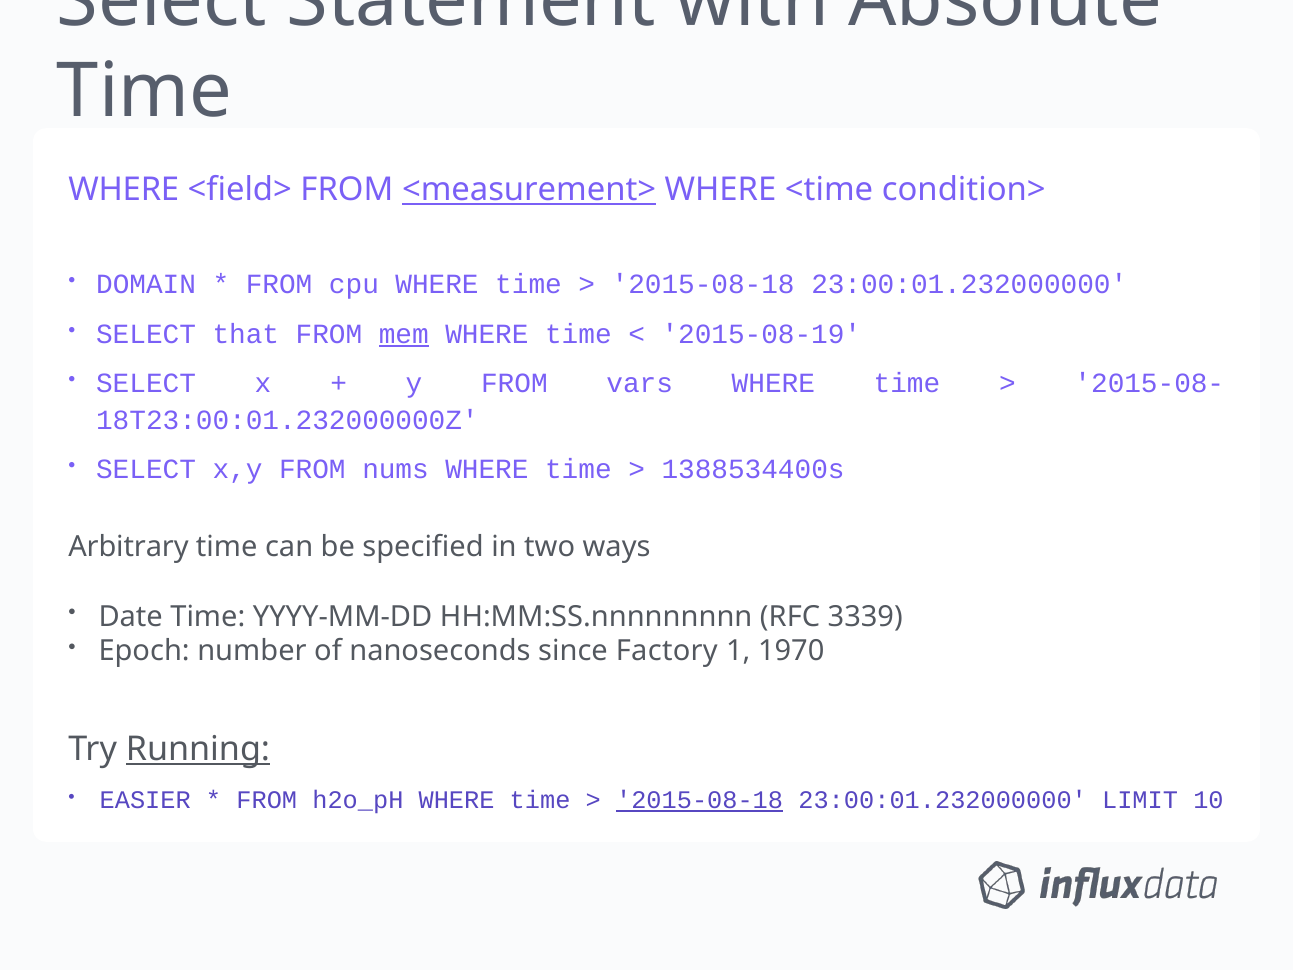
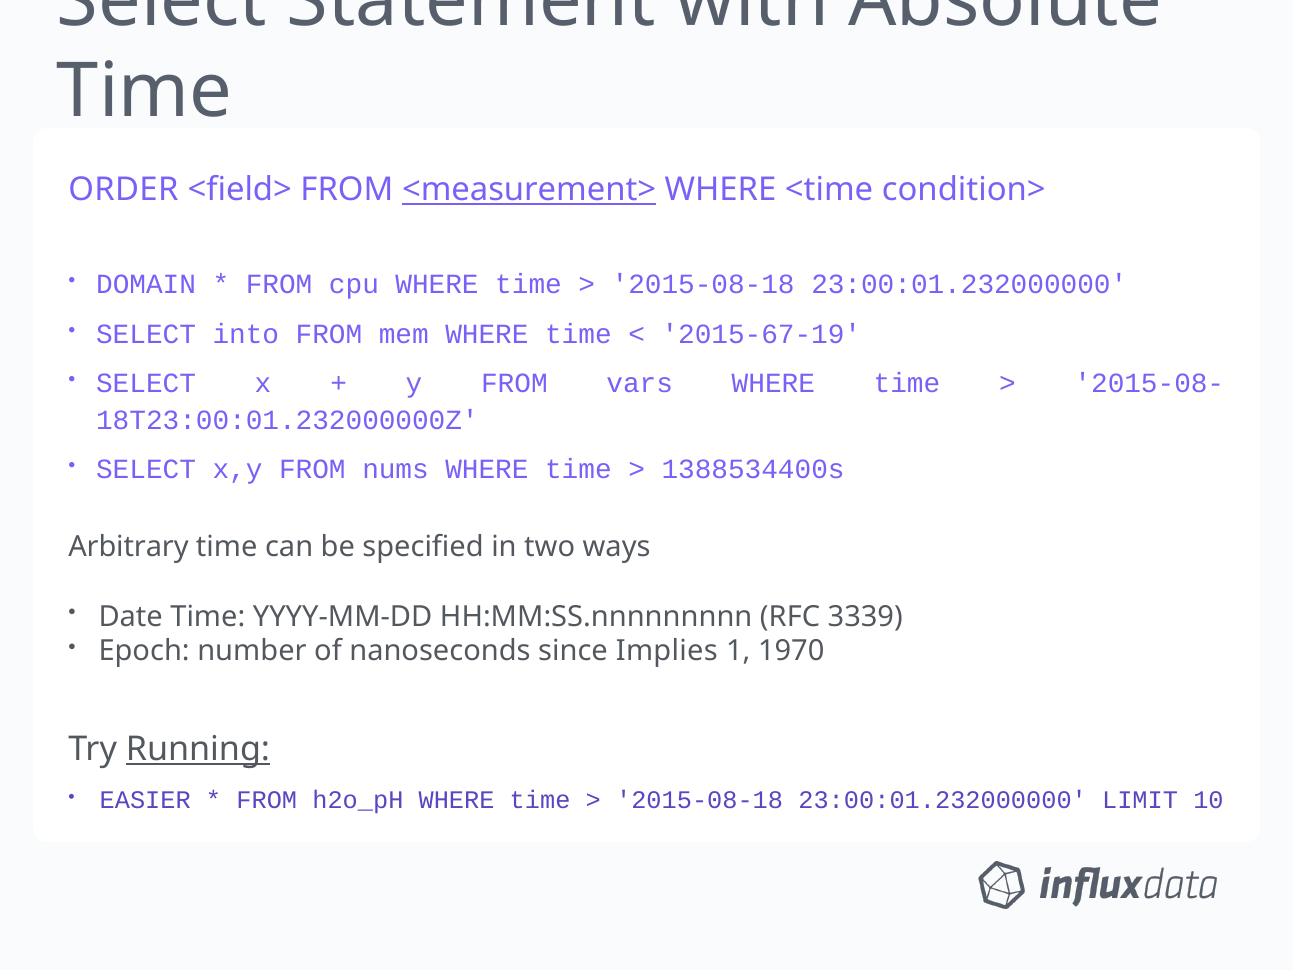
WHERE at (124, 189): WHERE -> ORDER
that: that -> into
mem underline: present -> none
2015-08-19: 2015-08-19 -> 2015-67-19
Factory: Factory -> Implies
2015-08-18 at (700, 800) underline: present -> none
